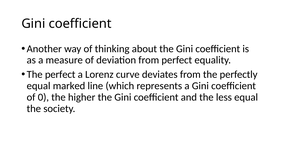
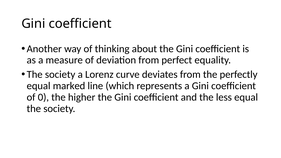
perfect at (60, 74): perfect -> society
